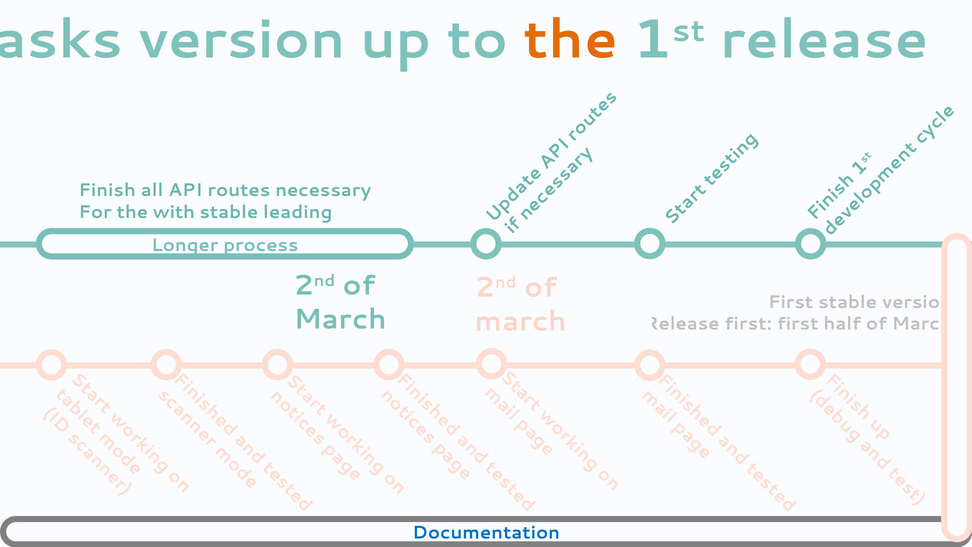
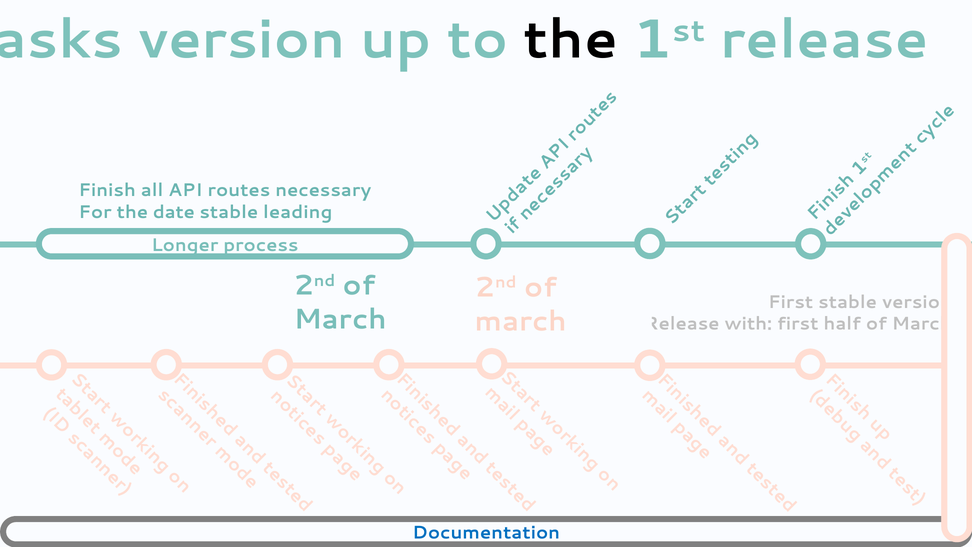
the at (571, 40) colour: orange -> black
with: with -> date
first at (748, 324): first -> with
